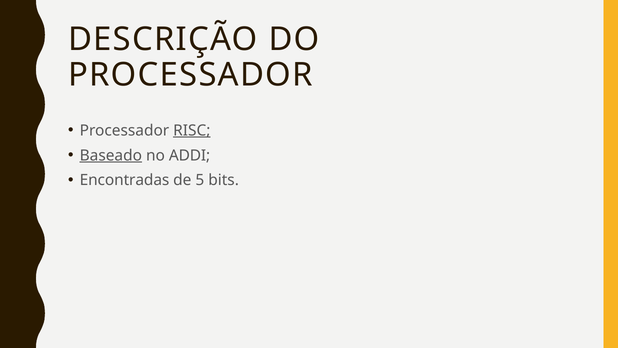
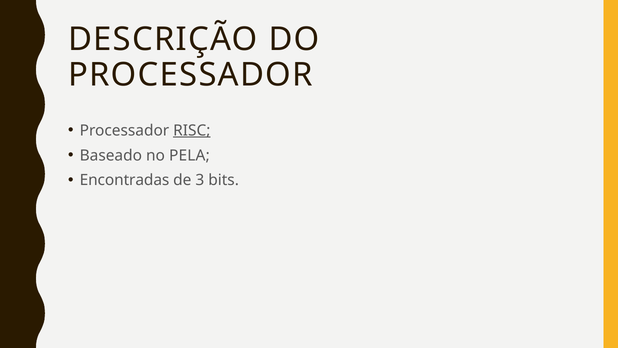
Baseado underline: present -> none
ADDI: ADDI -> PELA
5: 5 -> 3
